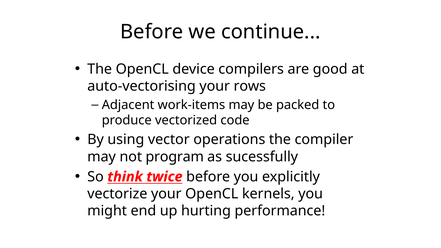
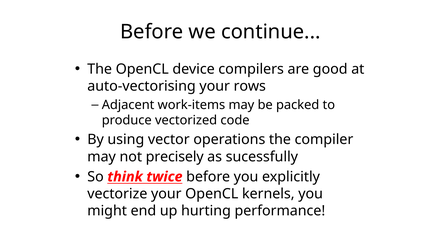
program: program -> precisely
